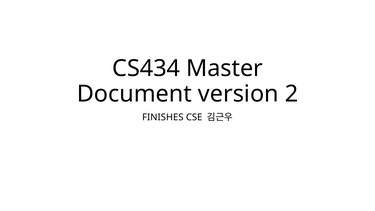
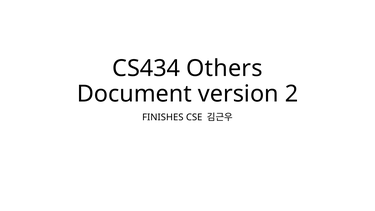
Master: Master -> Others
